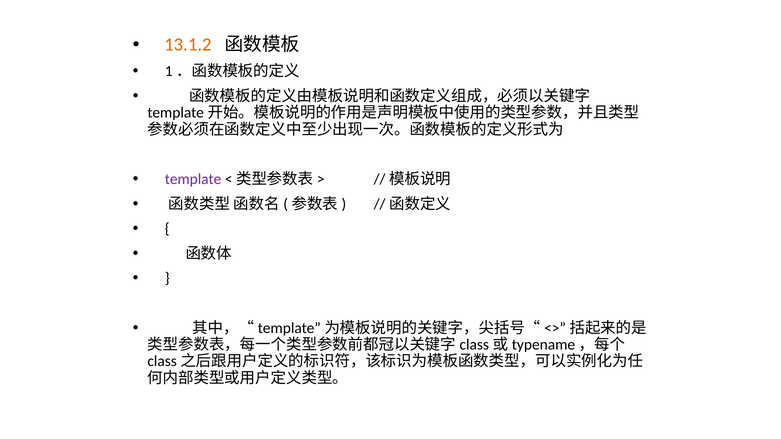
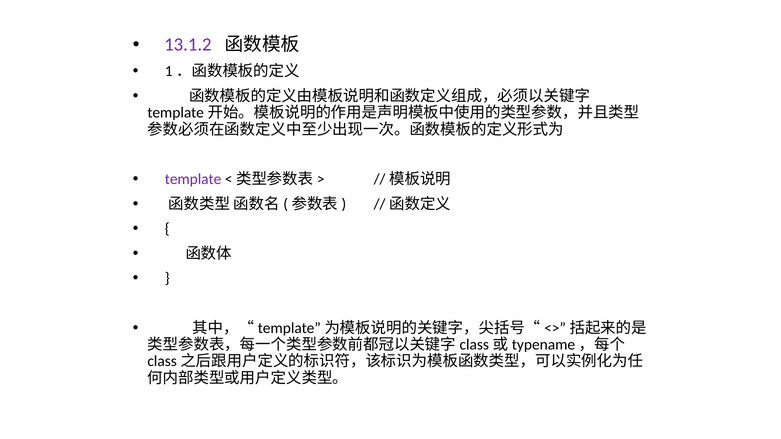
13.1.2 colour: orange -> purple
